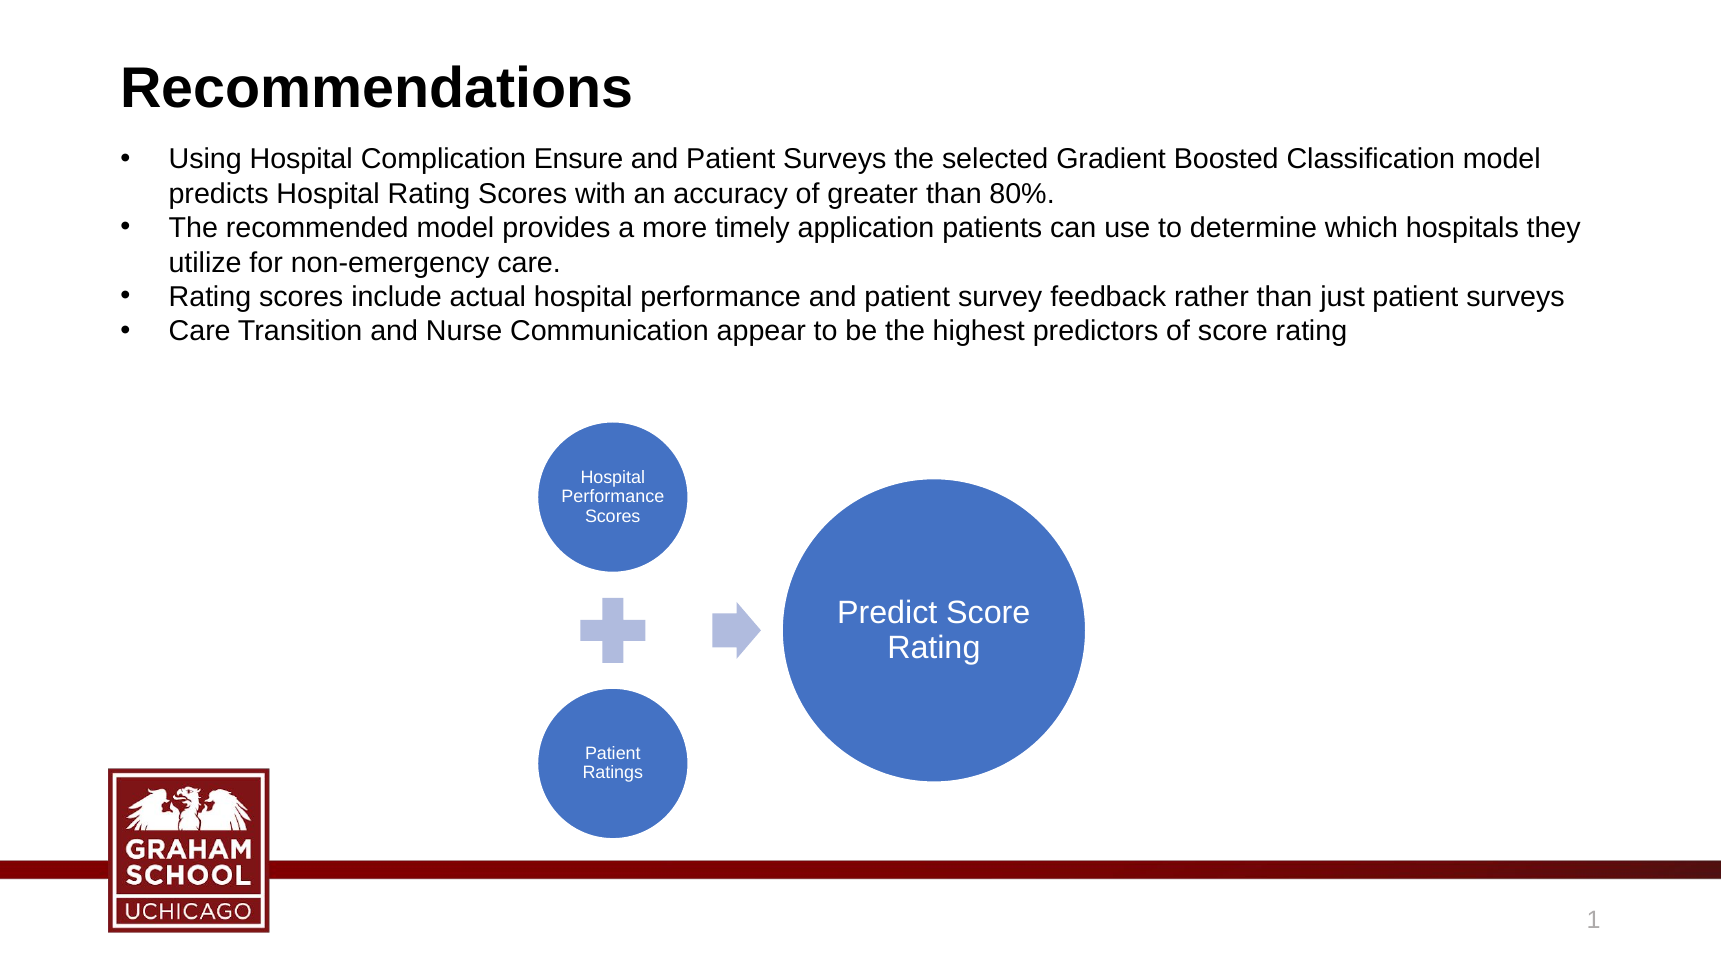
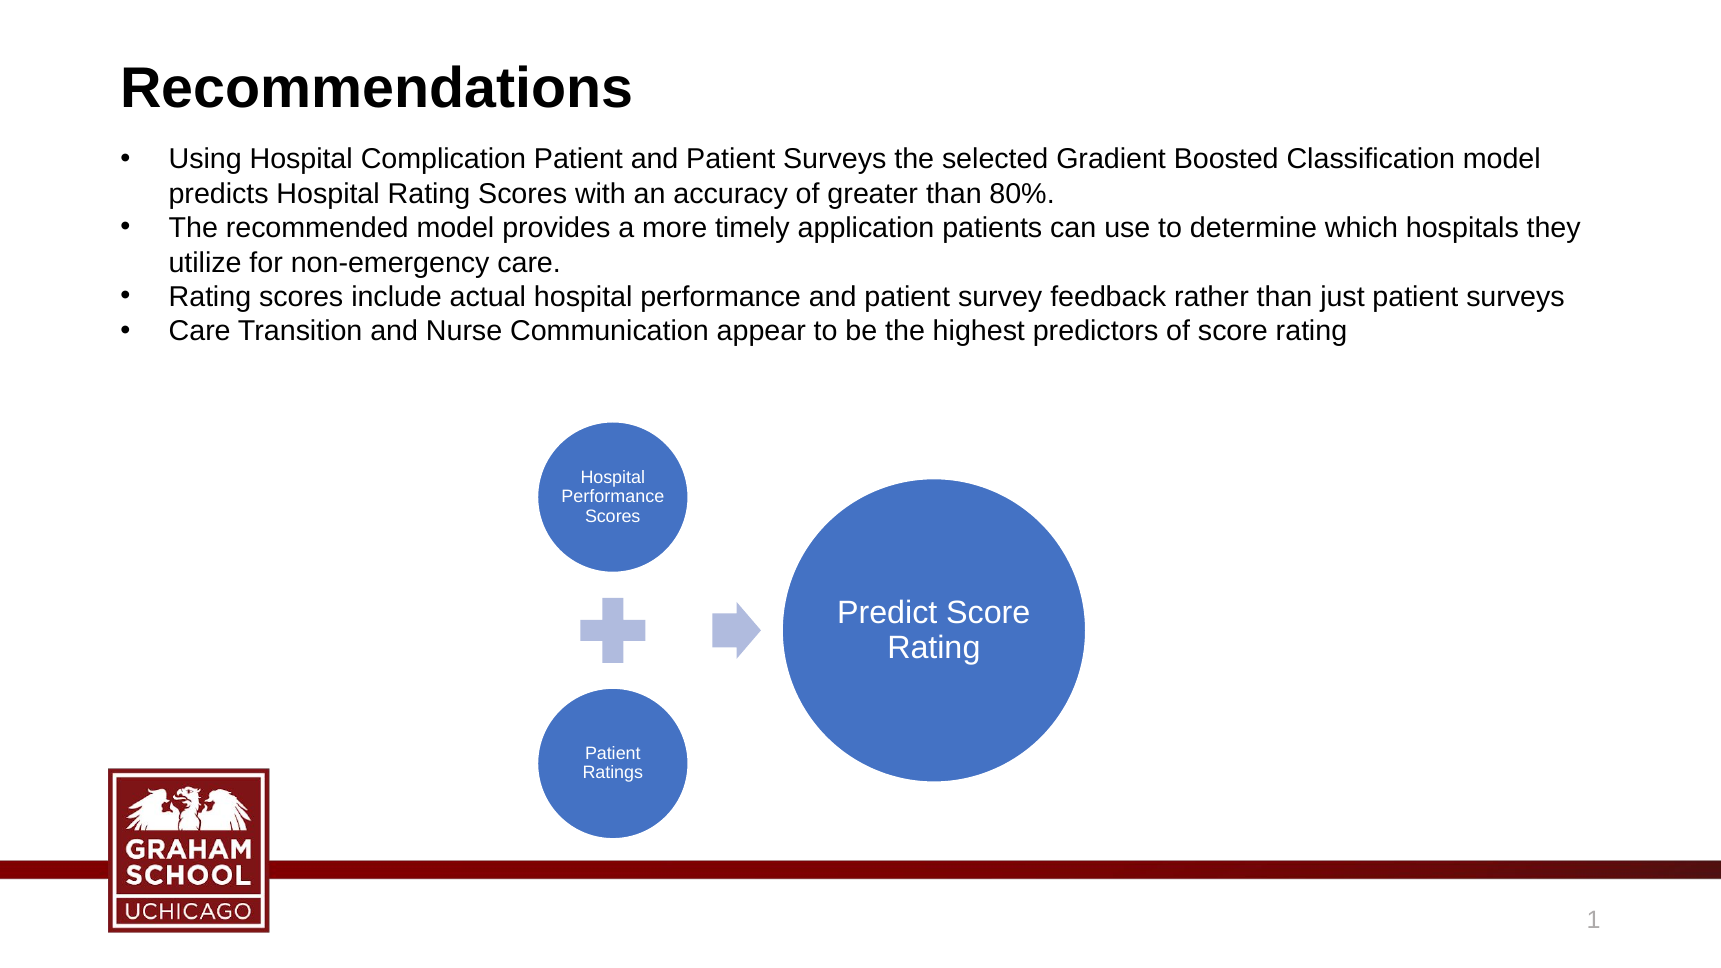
Complication Ensure: Ensure -> Patient
